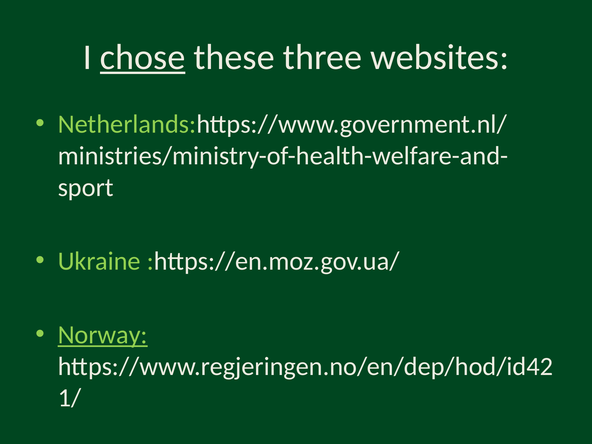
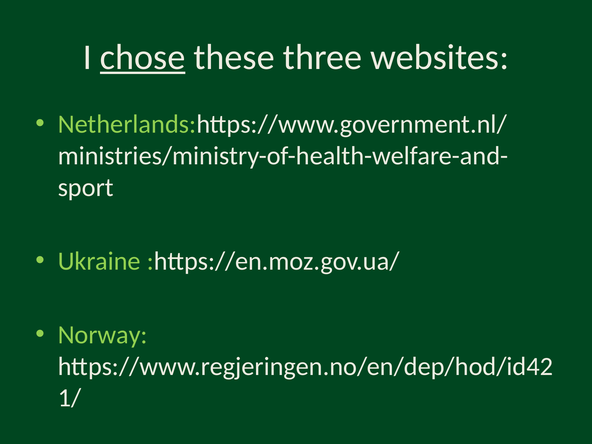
Norway underline: present -> none
